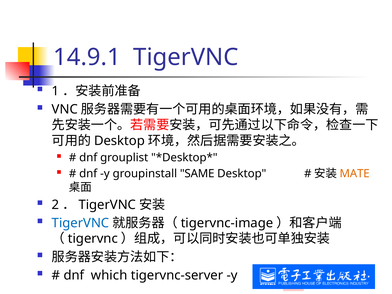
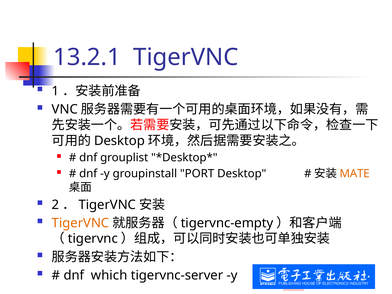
14.9.1: 14.9.1 -> 13.2.1
SAME: SAME -> PORT
TigerVNC at (80, 223) colour: blue -> orange
tigervnc-image: tigervnc-image -> tigervnc-empty
